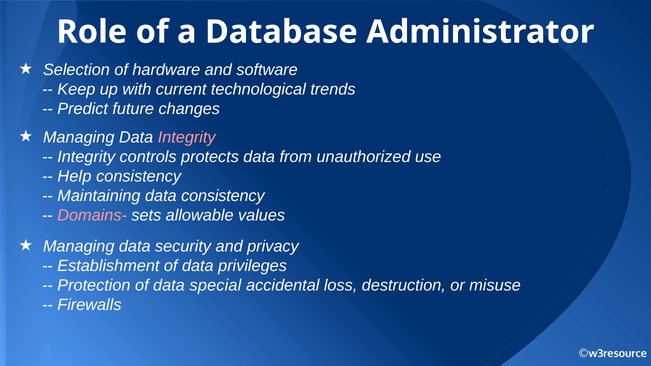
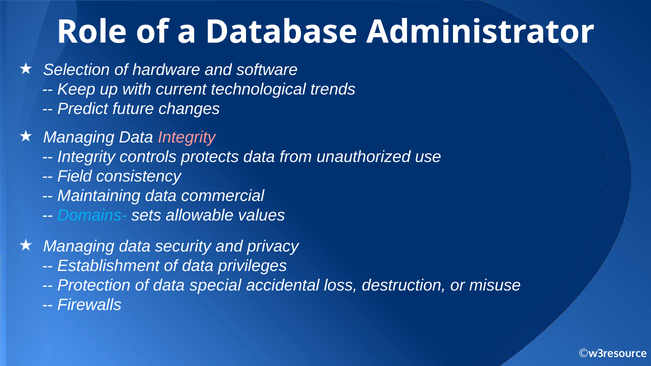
Help: Help -> Field
data consistency: consistency -> commercial
Domains- colour: pink -> light blue
